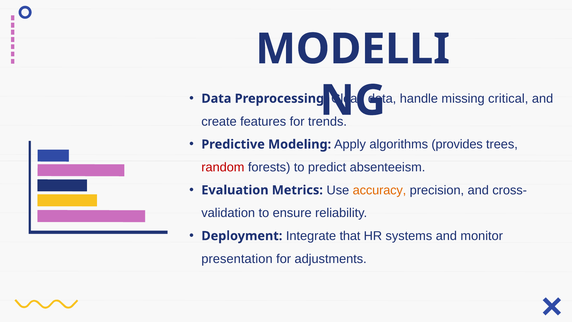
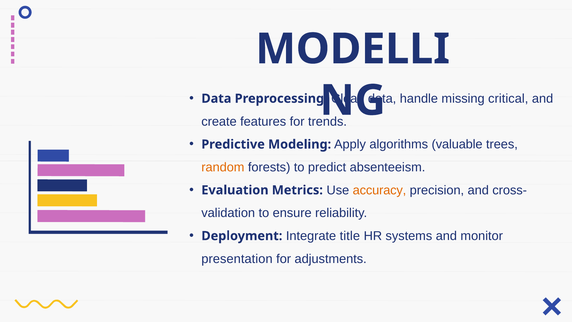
provides: provides -> valuable
random colour: red -> orange
that: that -> title
